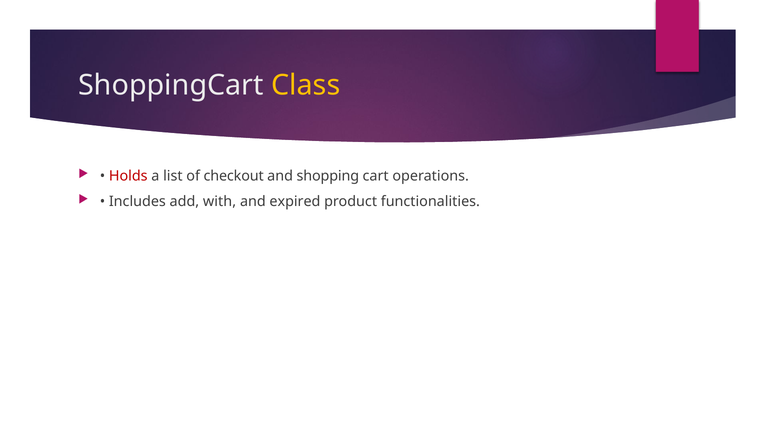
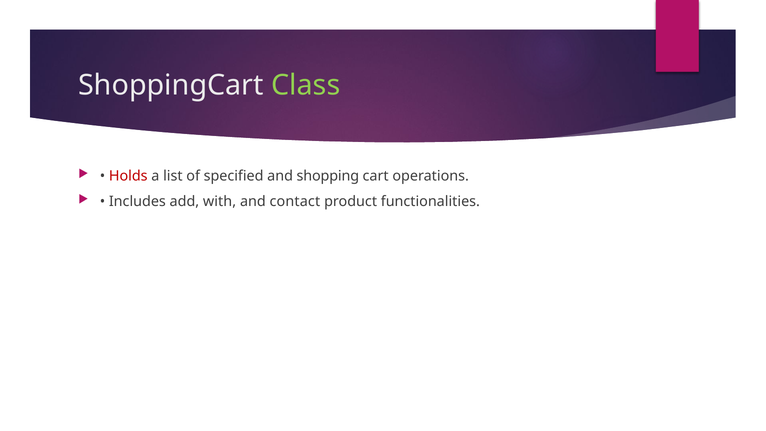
Class colour: yellow -> light green
checkout: checkout -> specified
expired: expired -> contact
